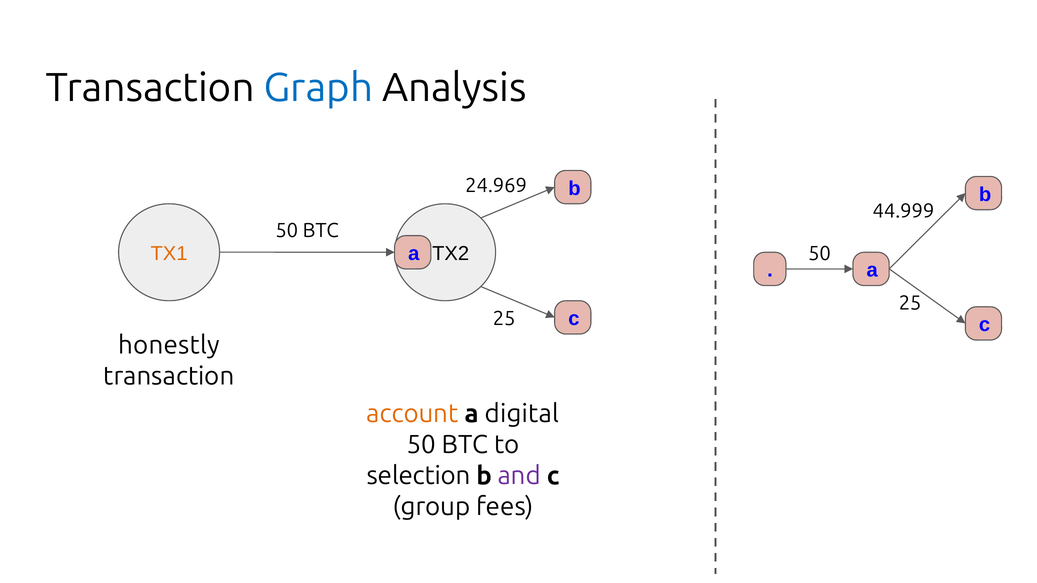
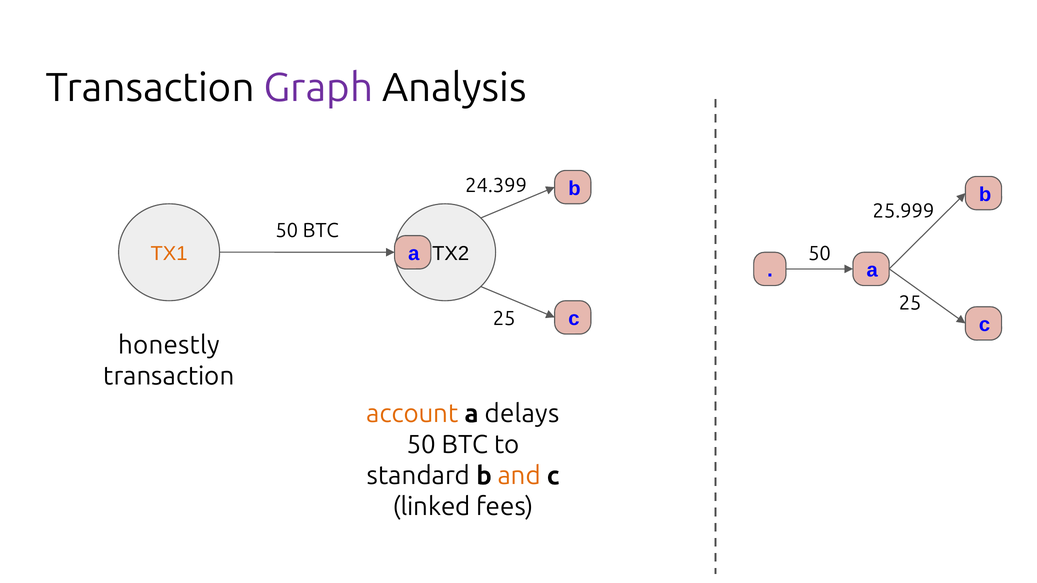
Graph colour: blue -> purple
24.969: 24.969 -> 24.399
44.999: 44.999 -> 25.999
digital: digital -> delays
selection: selection -> standard
and colour: purple -> orange
group: group -> linked
